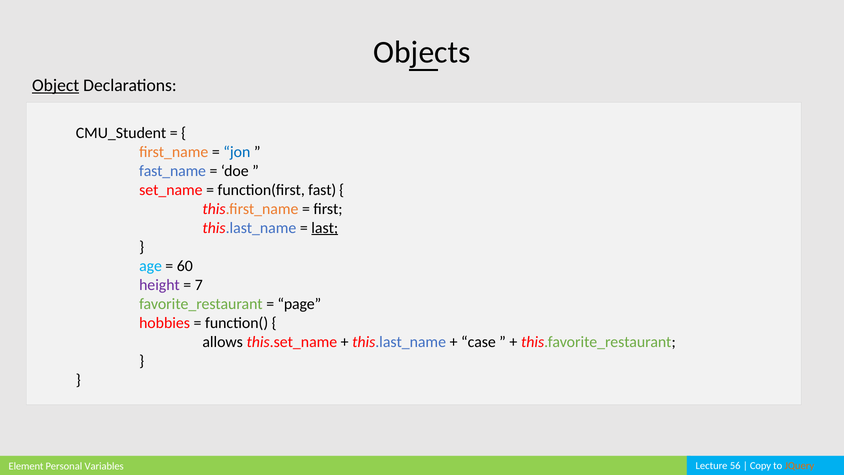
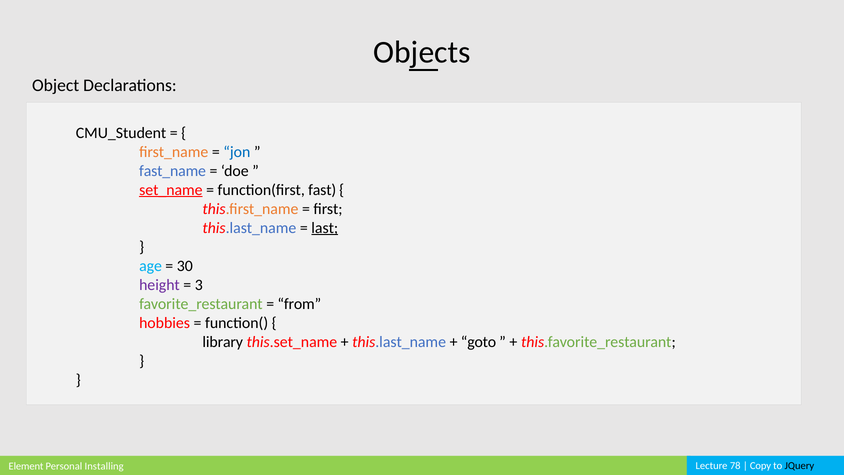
Object underline: present -> none
set_name underline: none -> present
60: 60 -> 30
7: 7 -> 3
page: page -> from
allows: allows -> library
case: case -> goto
Variables: Variables -> Installing
56: 56 -> 78
JQuery colour: orange -> black
